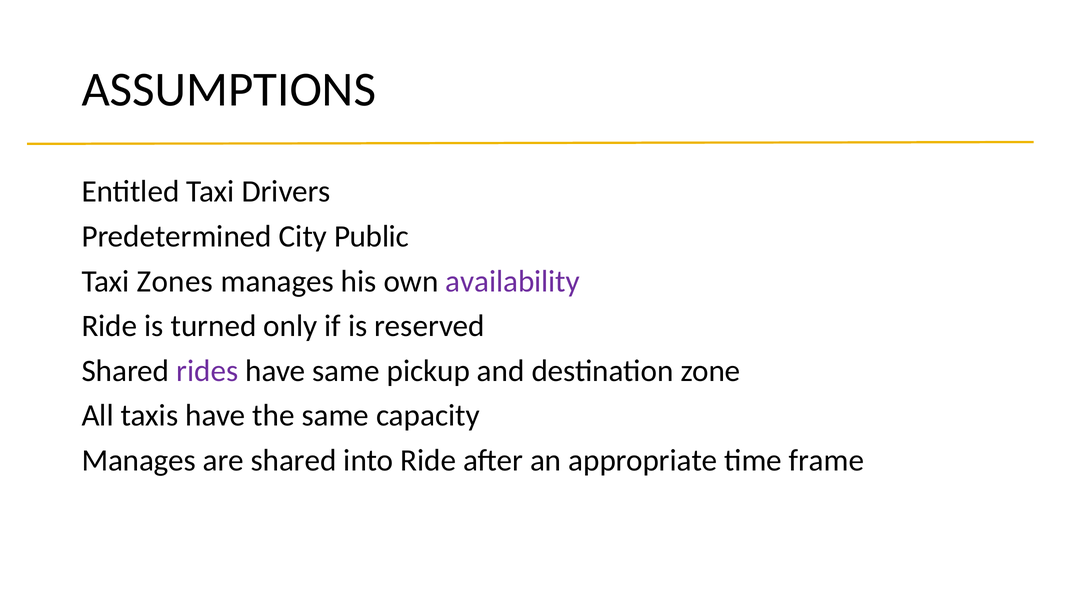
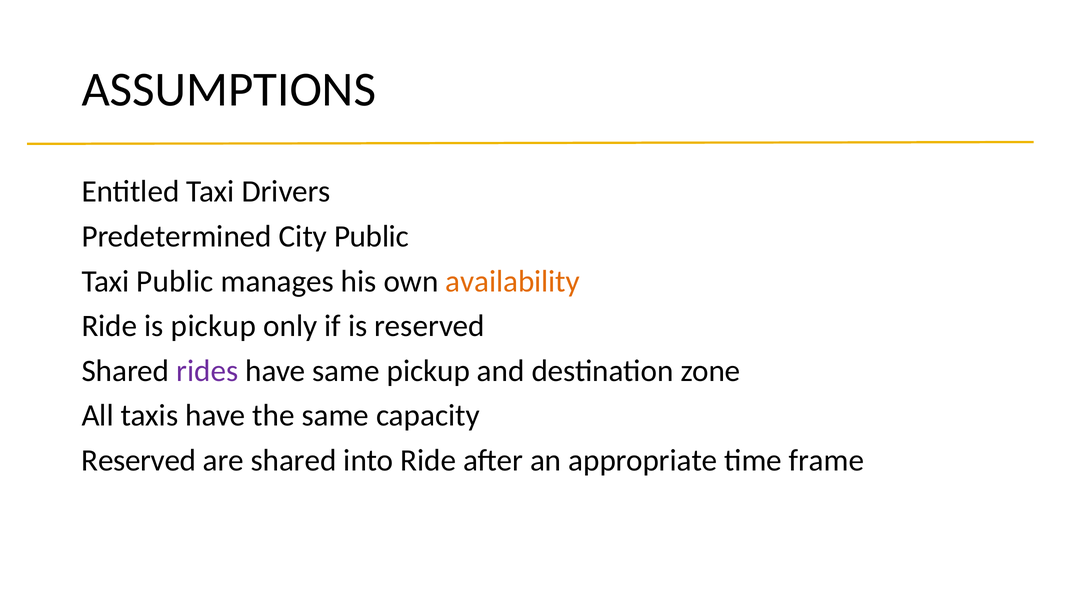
Taxi Zones: Zones -> Public
availability colour: purple -> orange
is turned: turned -> pickup
Manages at (139, 461): Manages -> Reserved
